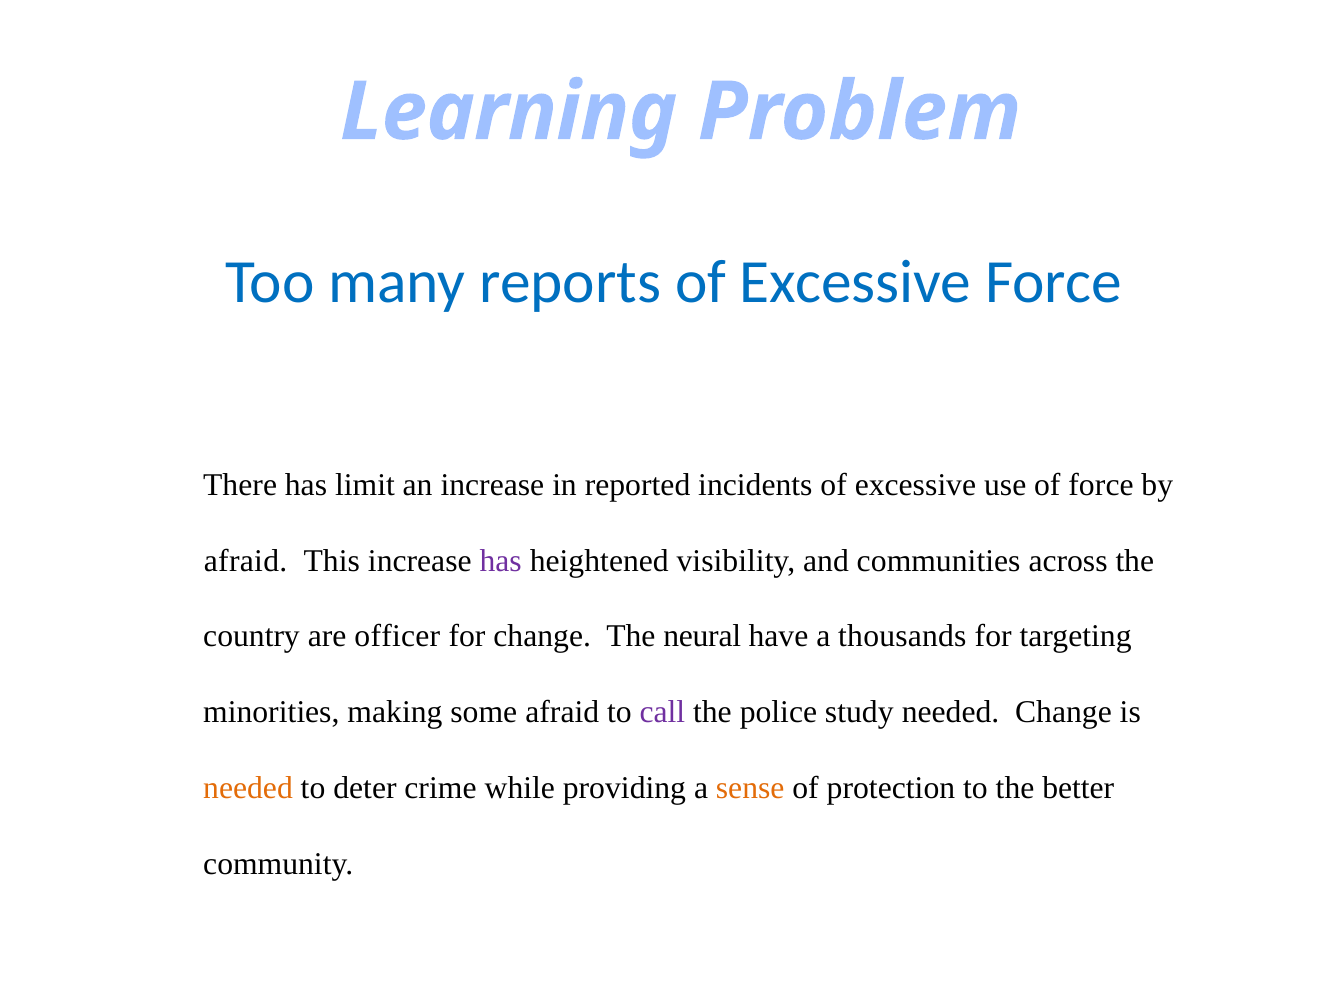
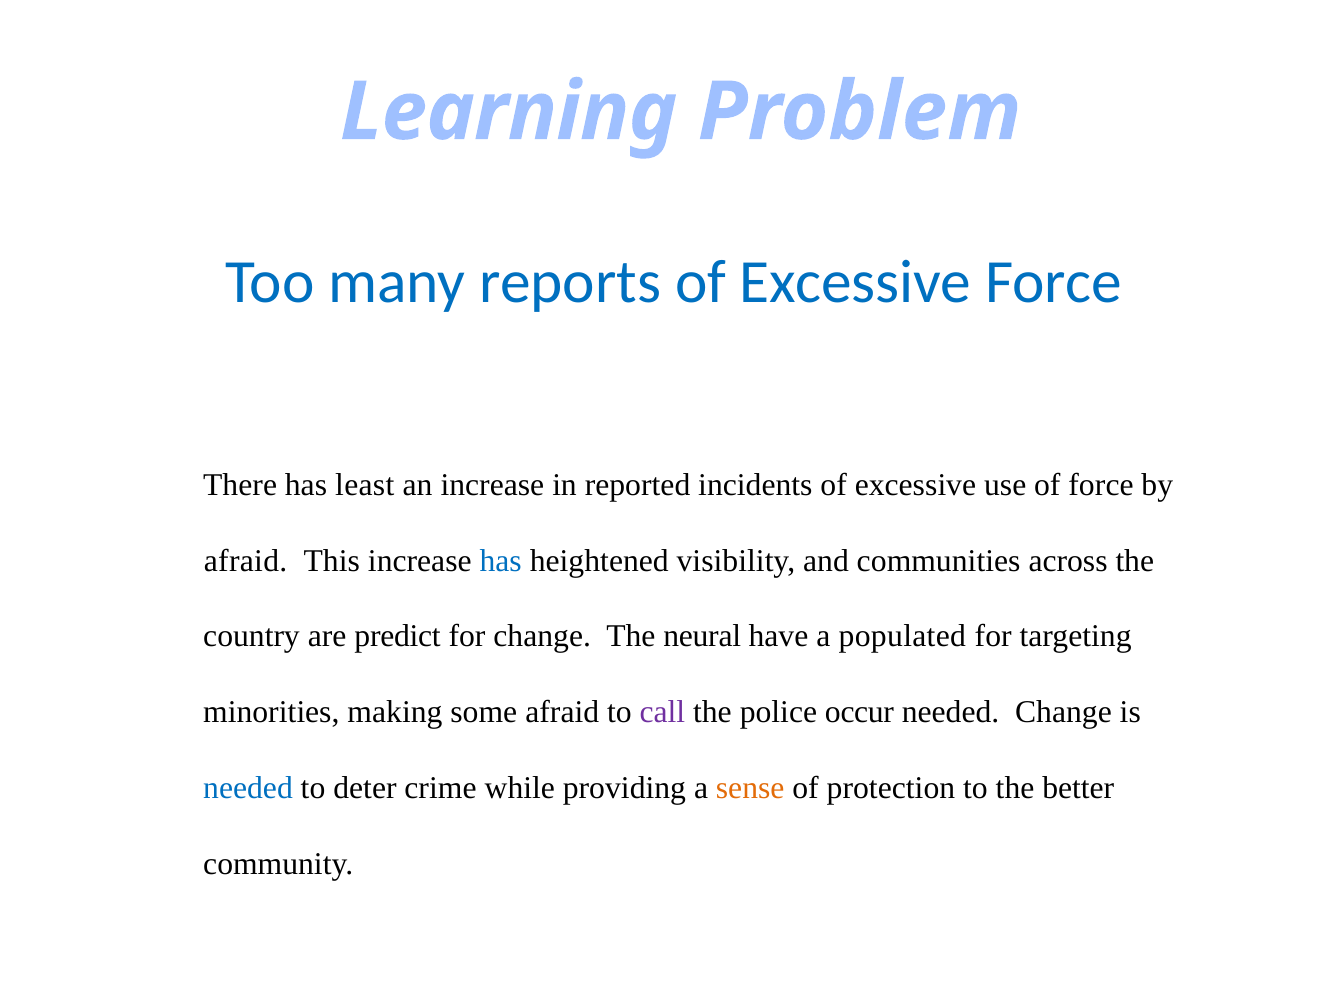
limit: limit -> least
has at (501, 561) colour: purple -> blue
officer: officer -> predict
thousands: thousands -> populated
study: study -> occur
needed at (248, 788) colour: orange -> blue
